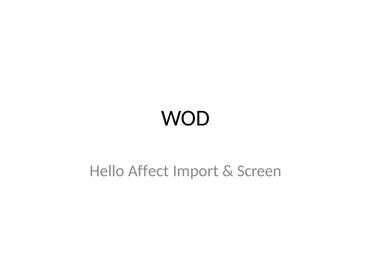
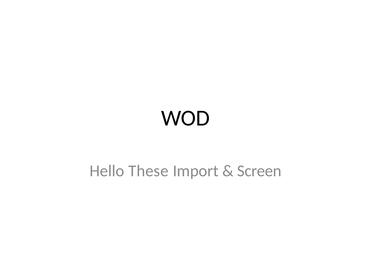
Affect: Affect -> These
